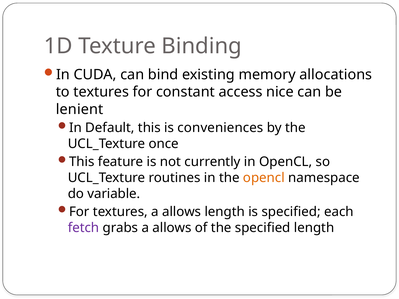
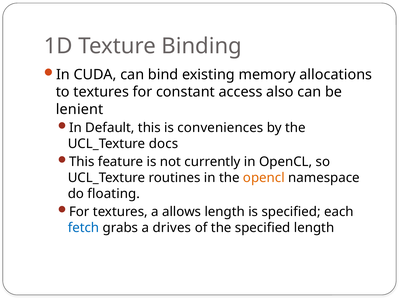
nice: nice -> also
once: once -> docs
variable: variable -> floating
fetch colour: purple -> blue
grabs a allows: allows -> drives
